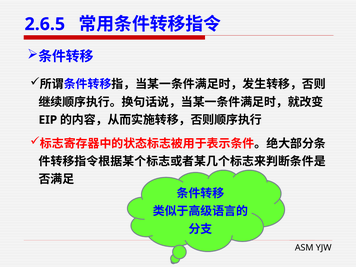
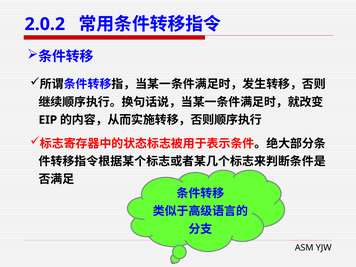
2.6.5: 2.6.5 -> 2.0.2
